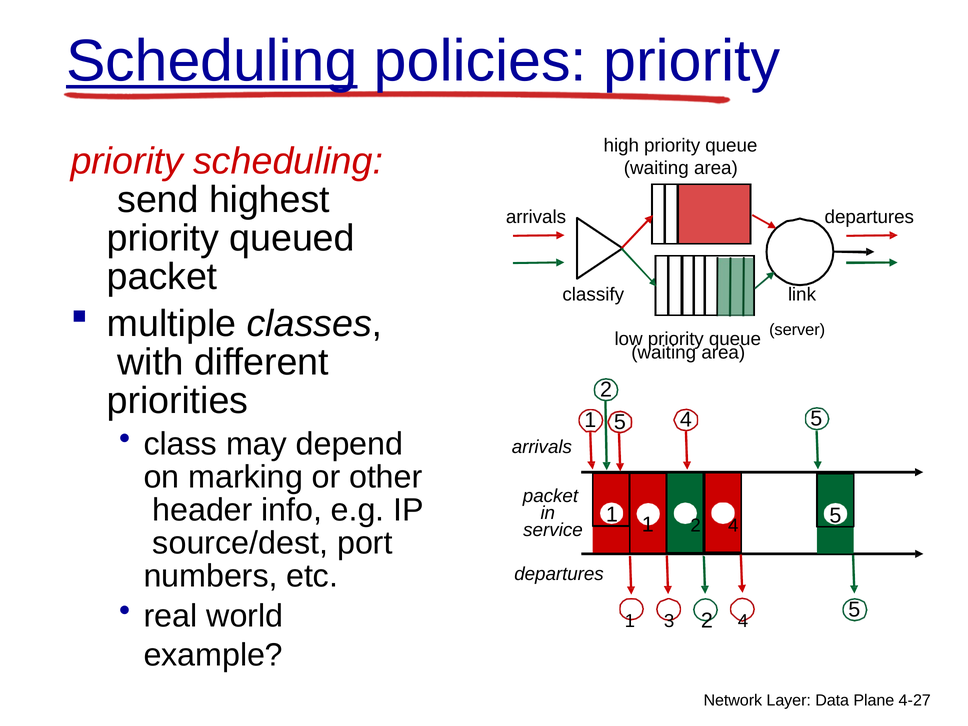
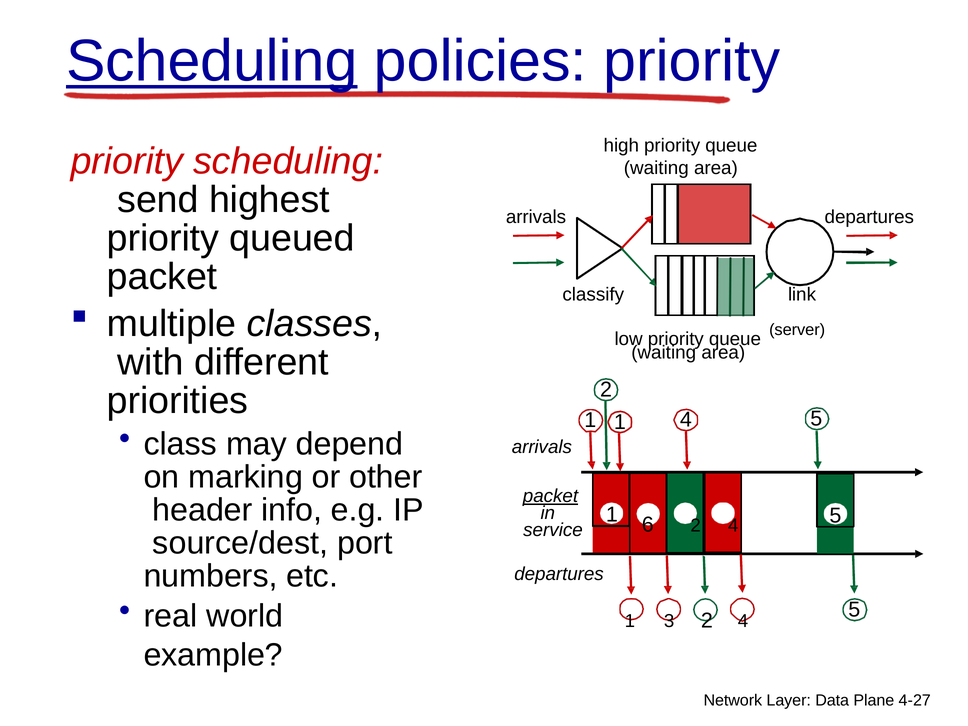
5 at (620, 422): 5 -> 1
packet at (550, 496) underline: none -> present
1 1: 1 -> 6
